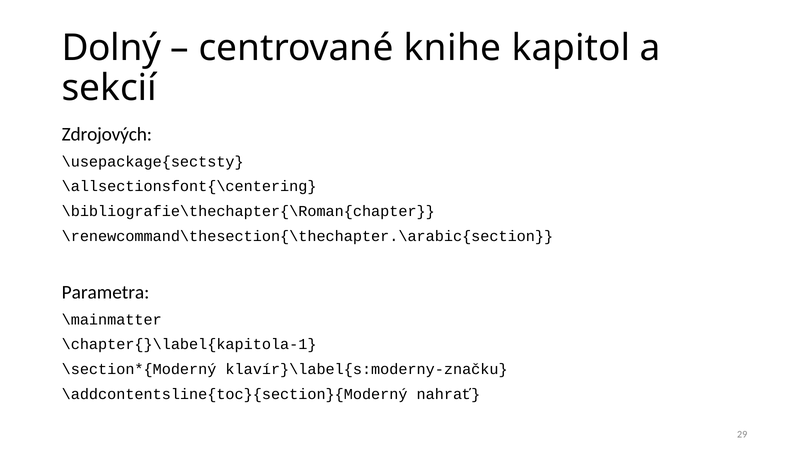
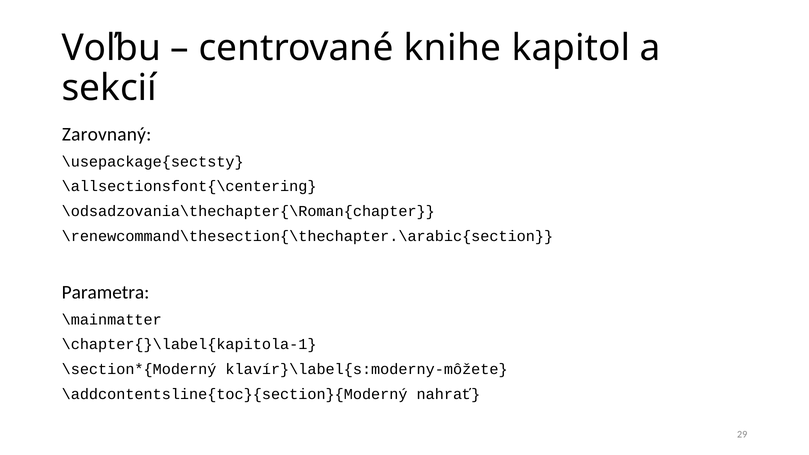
Dolný: Dolný -> Voľbu
Zdrojových: Zdrojových -> Zarovnaný
\bibliografie\thechapter{\Roman{chapter: \bibliografie\thechapter{\Roman{chapter -> \odsadzovania\thechapter{\Roman{chapter
klavír}\label{s:moderny-značku: klavír}\label{s:moderny-značku -> klavír}\label{s:moderny-môžete
